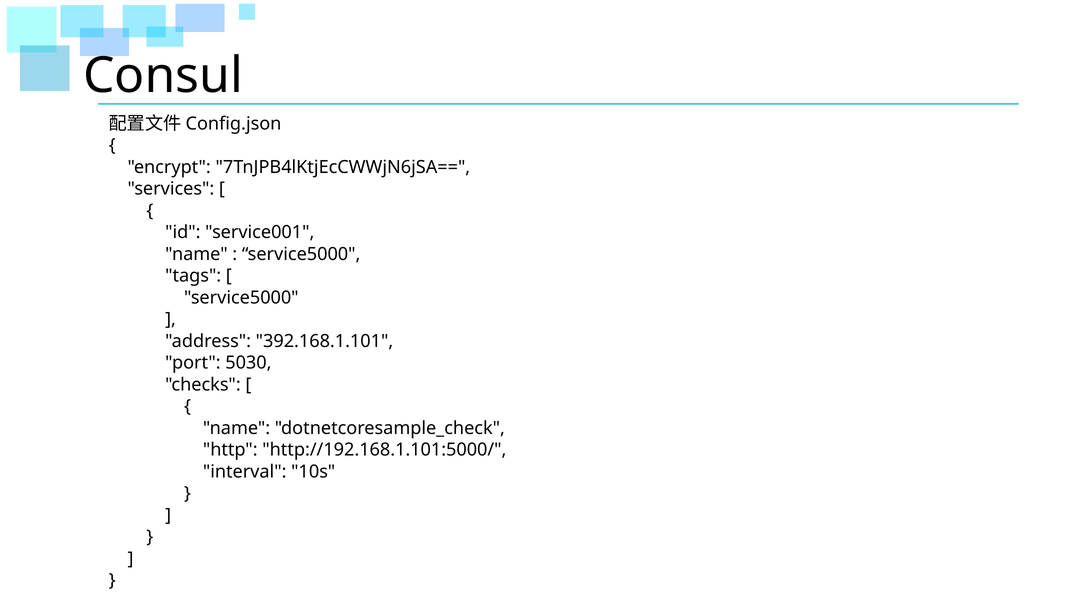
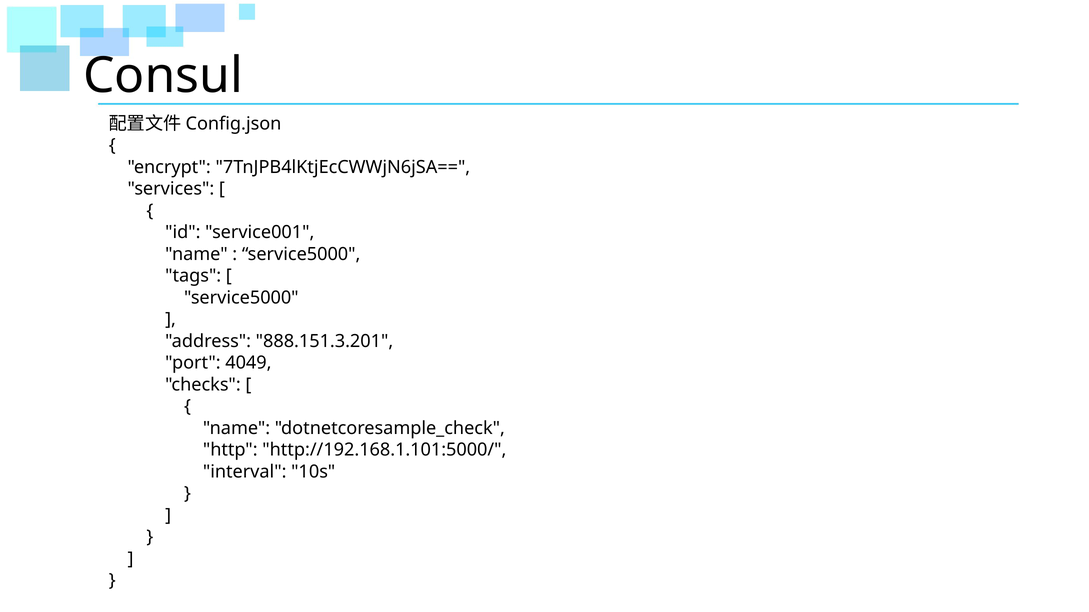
392.168.1.101: 392.168.1.101 -> 888.151.3.201
5030: 5030 -> 4049
